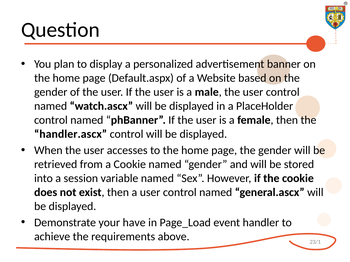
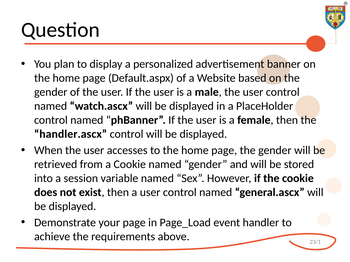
your have: have -> page
